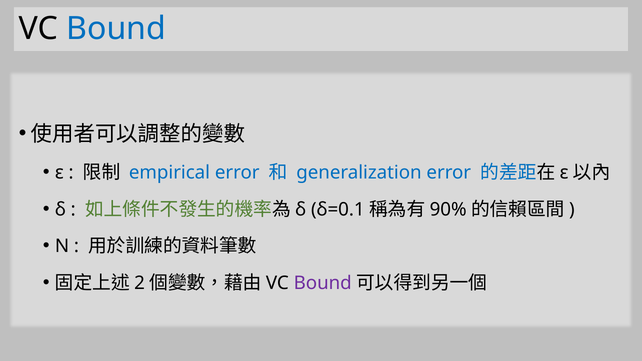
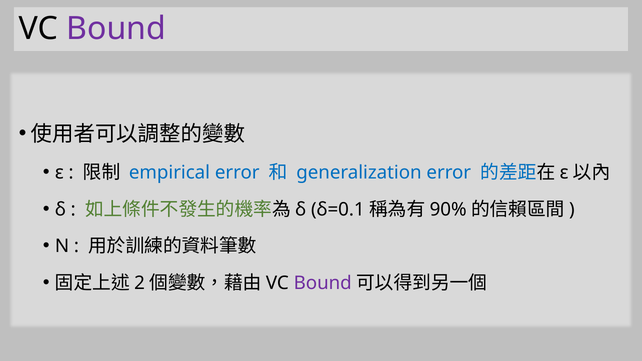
Bound at (116, 29) colour: blue -> purple
